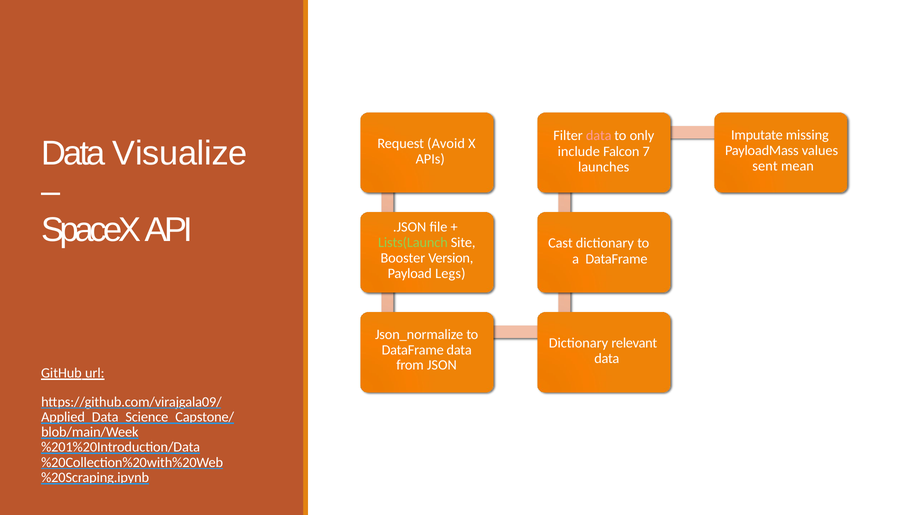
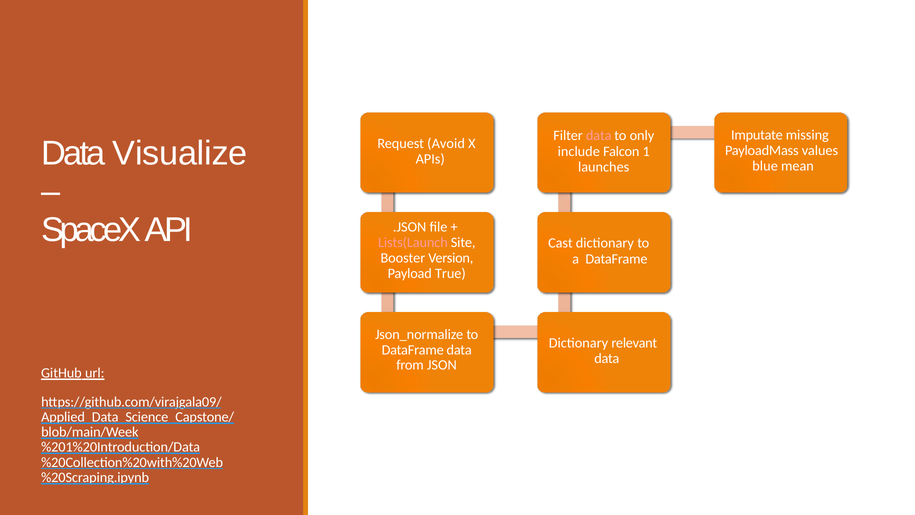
7: 7 -> 1
sent: sent -> blue
Lists(Launch colour: light green -> pink
Legs: Legs -> True
